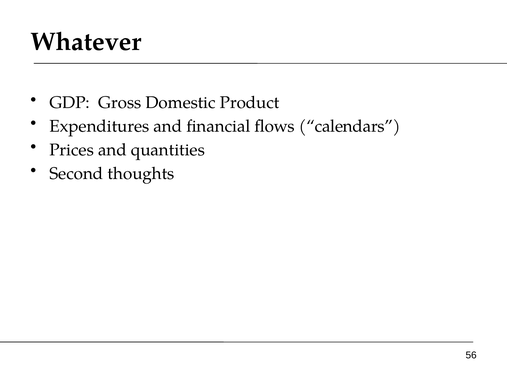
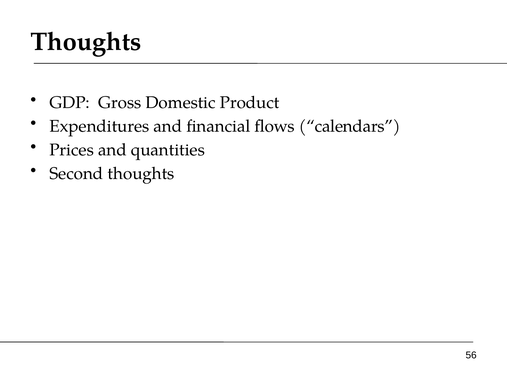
Whatever at (86, 42): Whatever -> Thoughts
